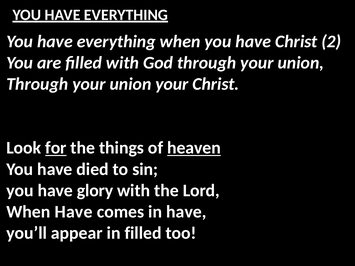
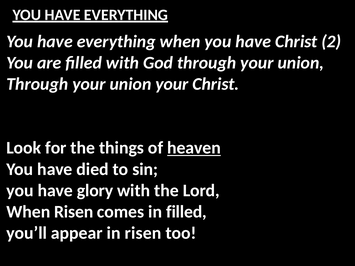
for underline: present -> none
When Have: Have -> Risen
in have: have -> filled
in filled: filled -> risen
